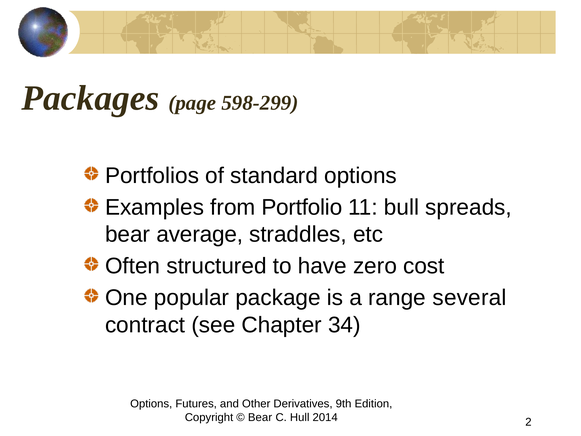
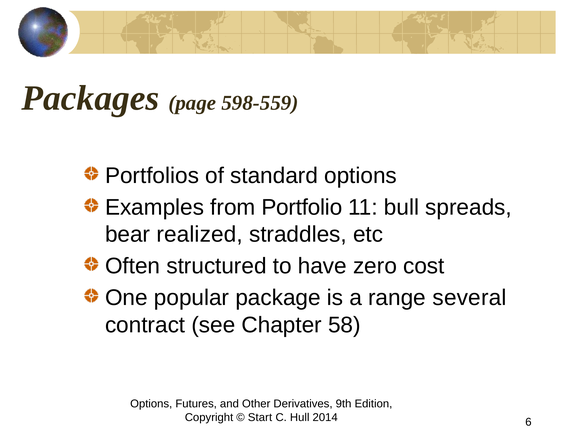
598-299: 598-299 -> 598-559
average: average -> realized
34: 34 -> 58
Bear at (260, 417): Bear -> Start
2: 2 -> 6
